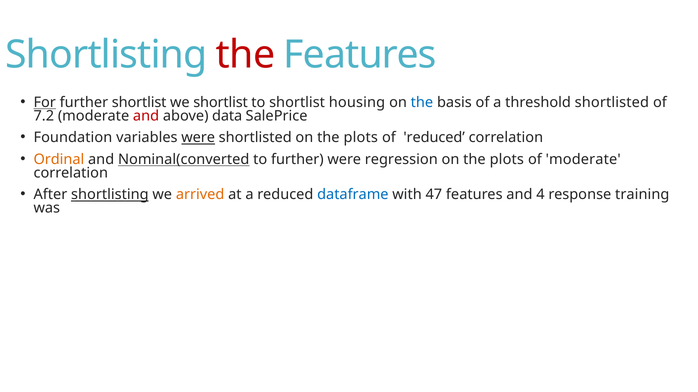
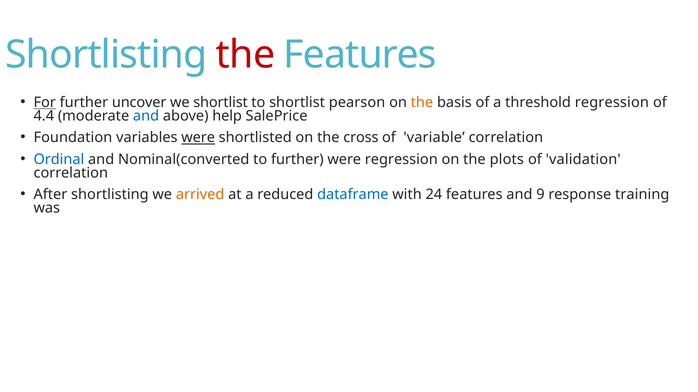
further shortlist: shortlist -> uncover
housing: housing -> pearson
the at (422, 103) colour: blue -> orange
threshold shortlisted: shortlisted -> regression
7.2: 7.2 -> 4.4
and at (146, 116) colour: red -> blue
data: data -> help
shortlisted on the plots: plots -> cross
of reduced: reduced -> variable
Ordinal colour: orange -> blue
Nominal(converted underline: present -> none
of moderate: moderate -> validation
shortlisting at (110, 195) underline: present -> none
47: 47 -> 24
4: 4 -> 9
